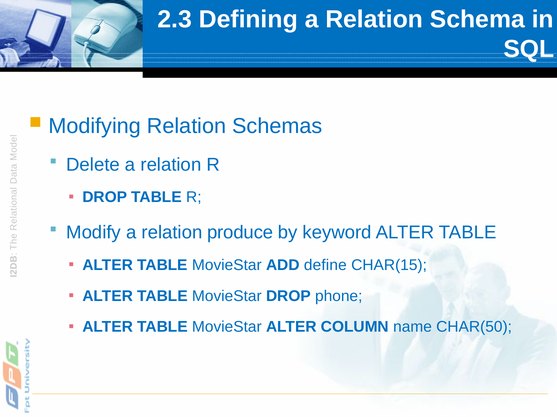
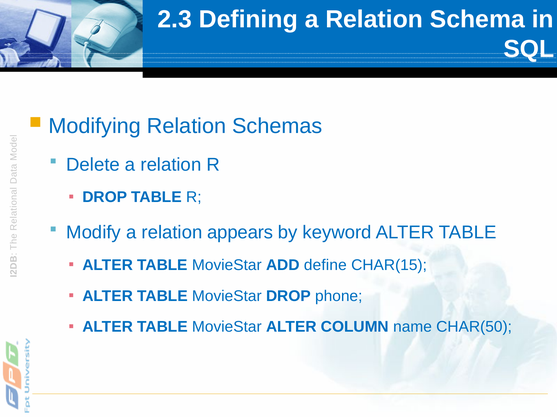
produce: produce -> appears
